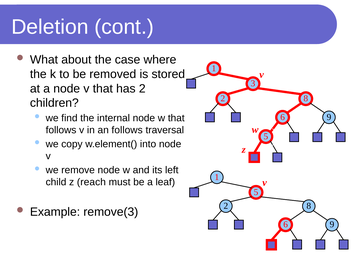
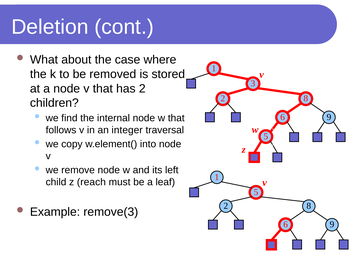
an follows: follows -> integer
